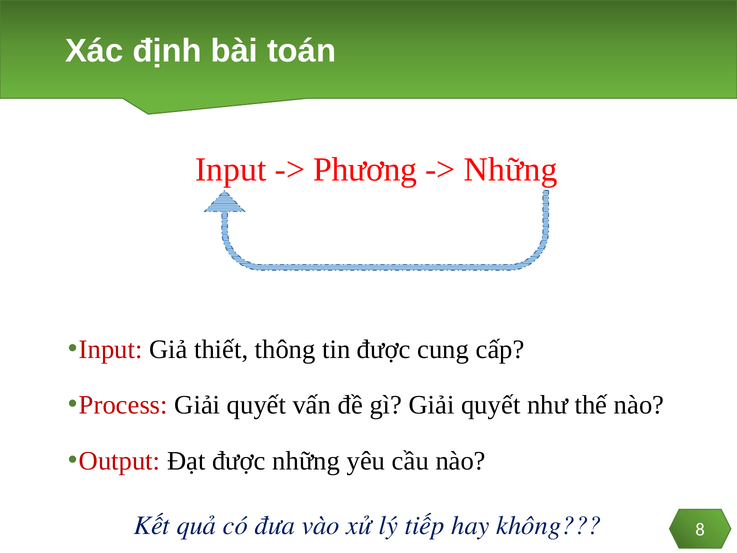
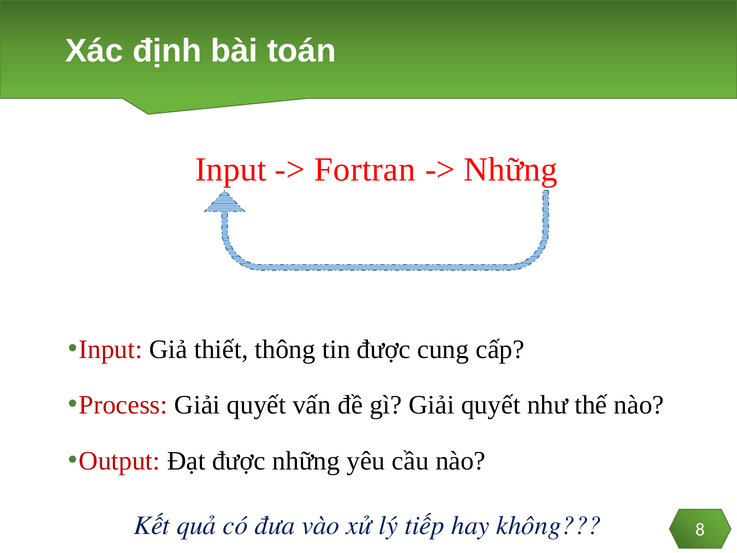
Phương: Phương -> Fortran
